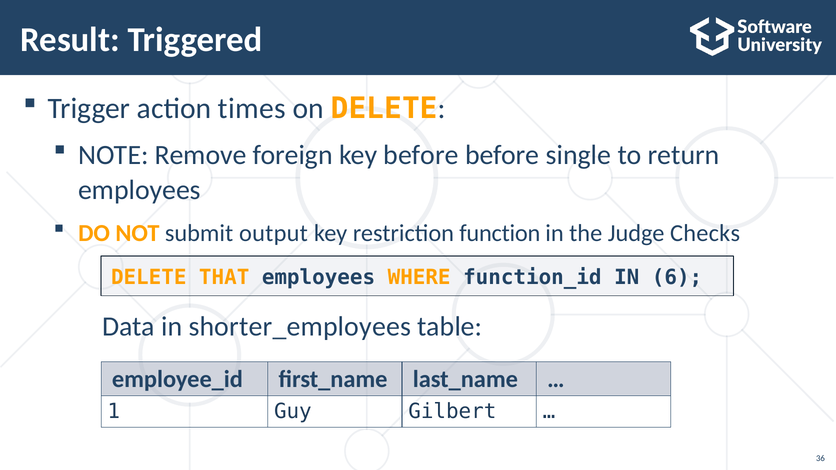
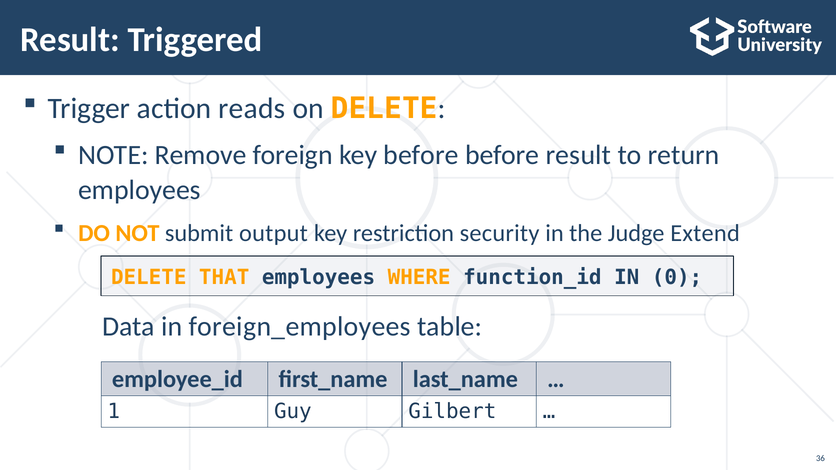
times: times -> reads
before single: single -> result
function: function -> security
Checks: Checks -> Extend
6: 6 -> 0
shorter_employees: shorter_employees -> foreign_employees
